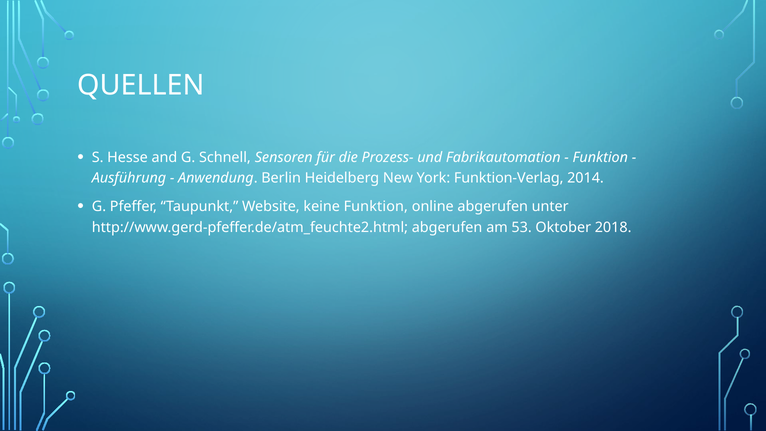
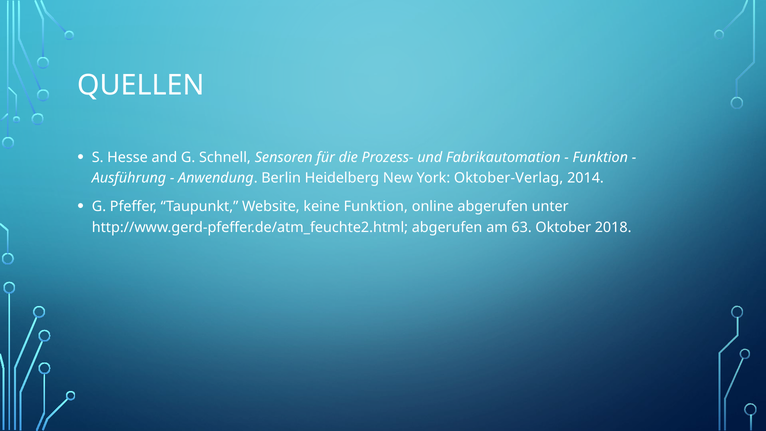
Funktion-Verlag: Funktion-Verlag -> Oktober-Verlag
53: 53 -> 63
